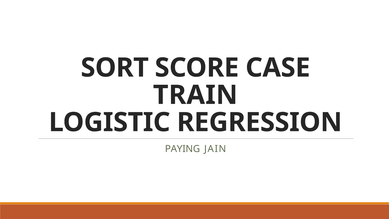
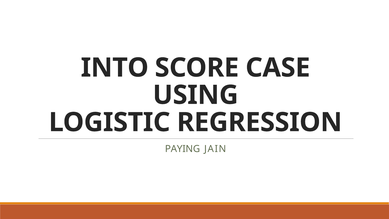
SORT: SORT -> INTO
TRAIN: TRAIN -> USING
